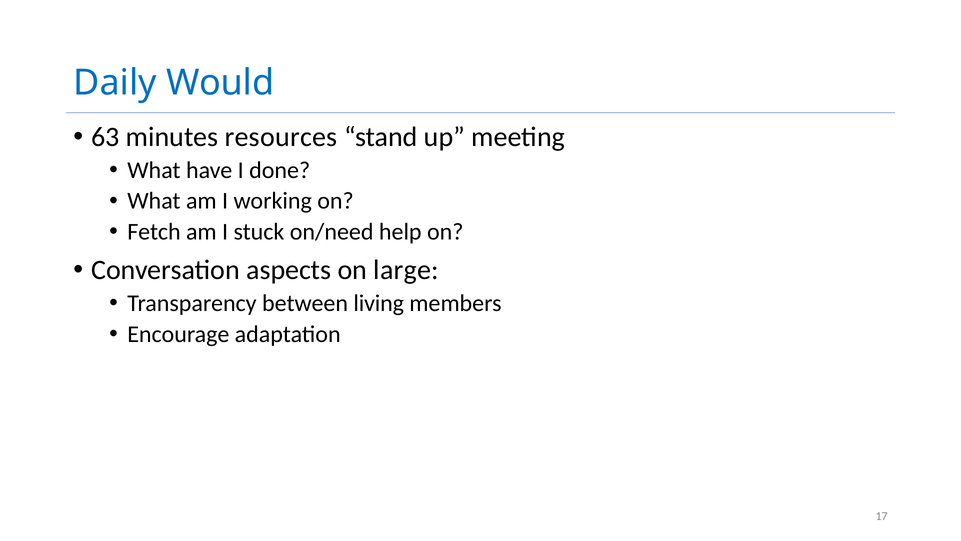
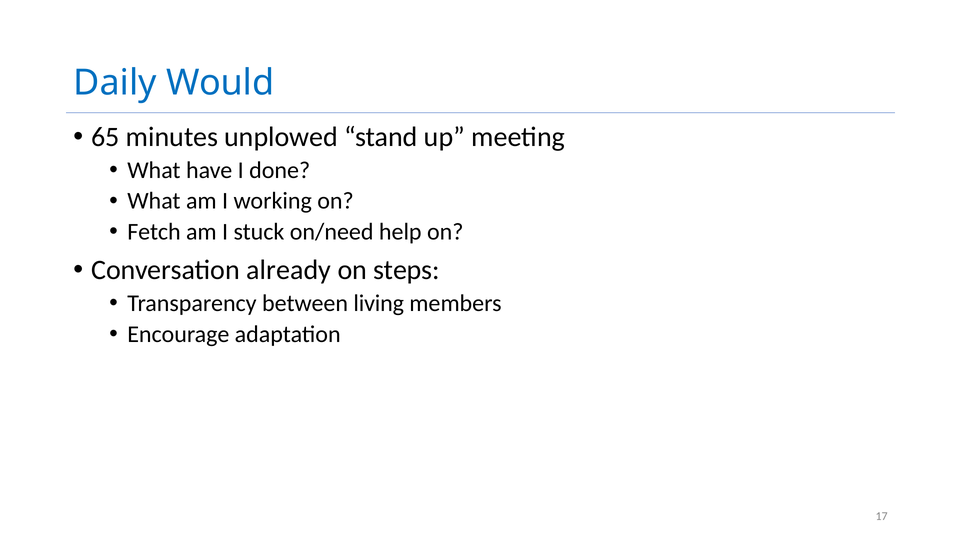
63: 63 -> 65
resources: resources -> unplowed
aspects: aspects -> already
large: large -> steps
